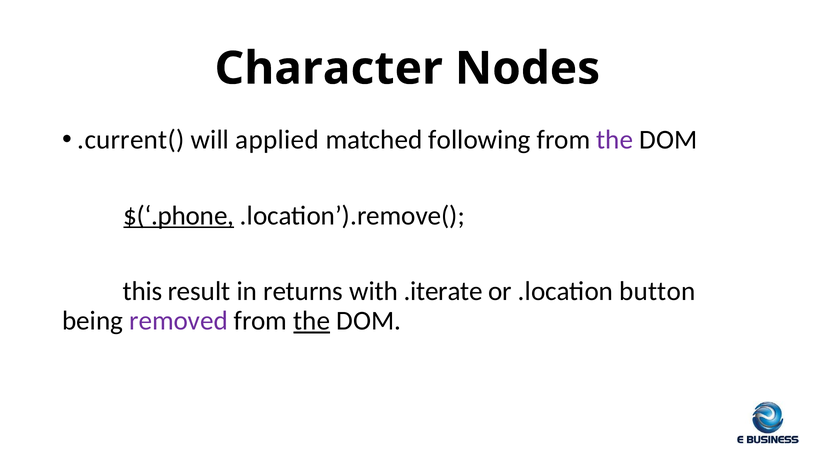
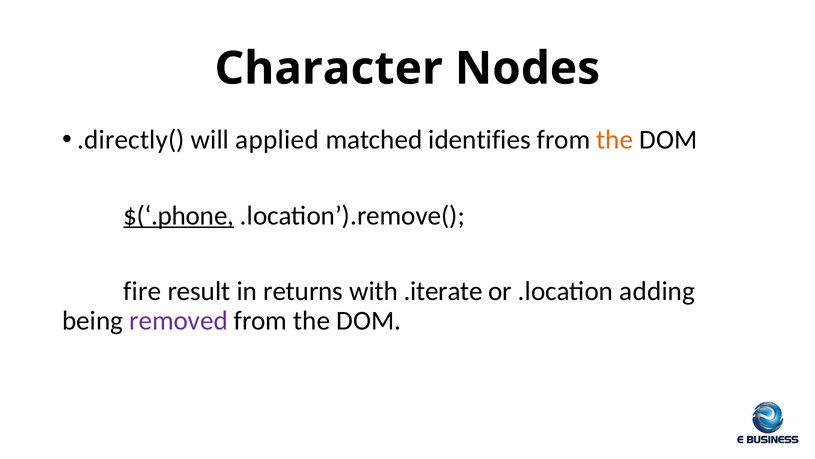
.current(: .current( -> .directly(
following: following -> identifies
the at (615, 140) colour: purple -> orange
this: this -> fire
button: button -> adding
the at (312, 320) underline: present -> none
